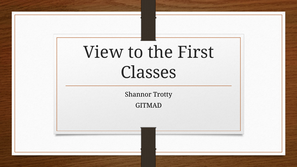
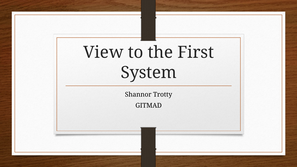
Classes: Classes -> System
